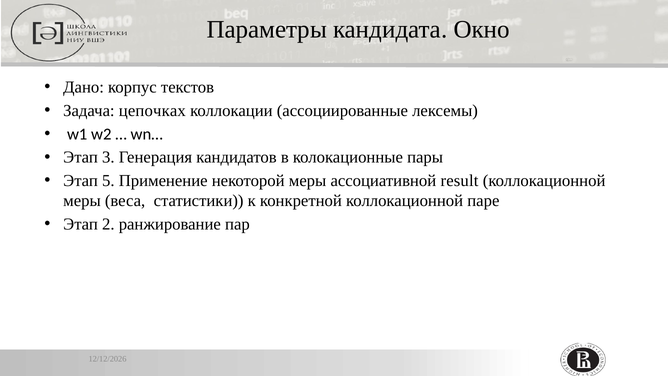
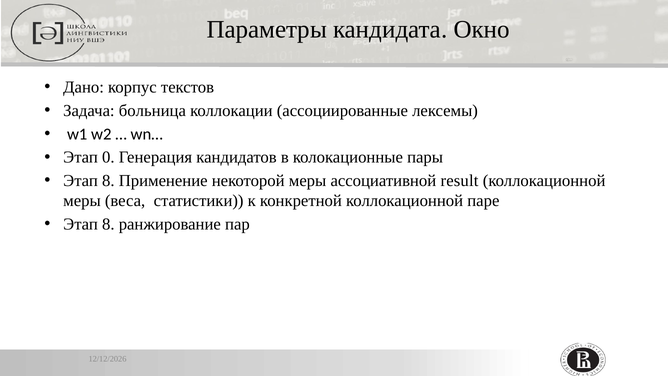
цепочках: цепочках -> больница
3: 3 -> 0
5 at (108, 181): 5 -> 8
2 at (108, 224): 2 -> 8
